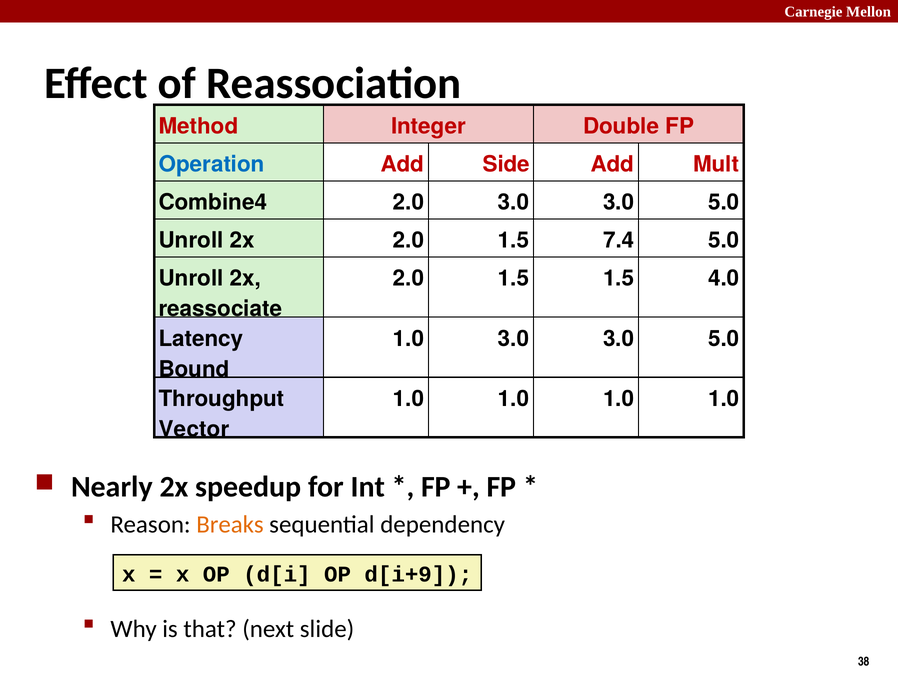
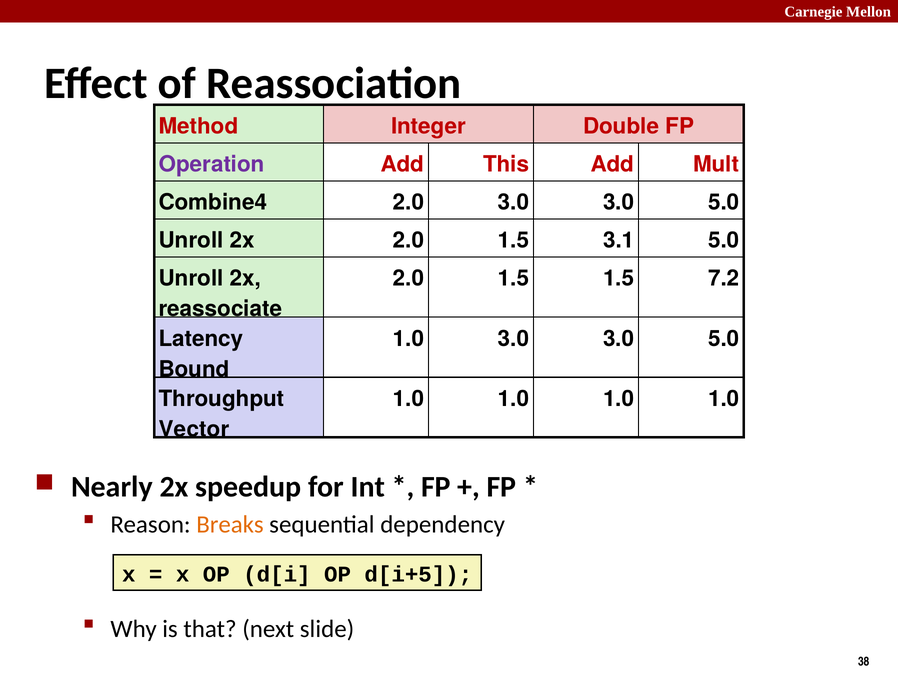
Operation colour: blue -> purple
Side: Side -> This
7.4: 7.4 -> 3.1
4.0: 4.0 -> 7.2
d[i+9: d[i+9 -> d[i+5
